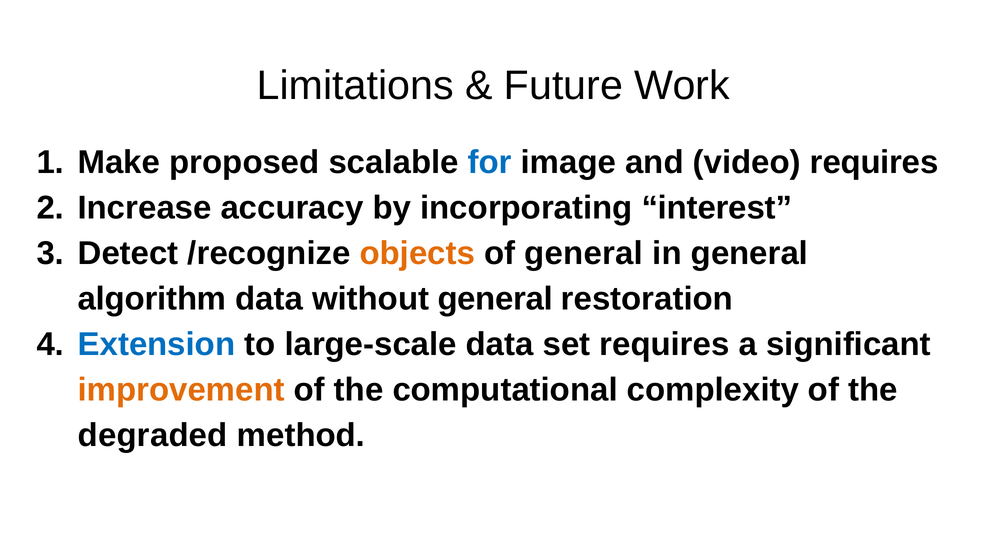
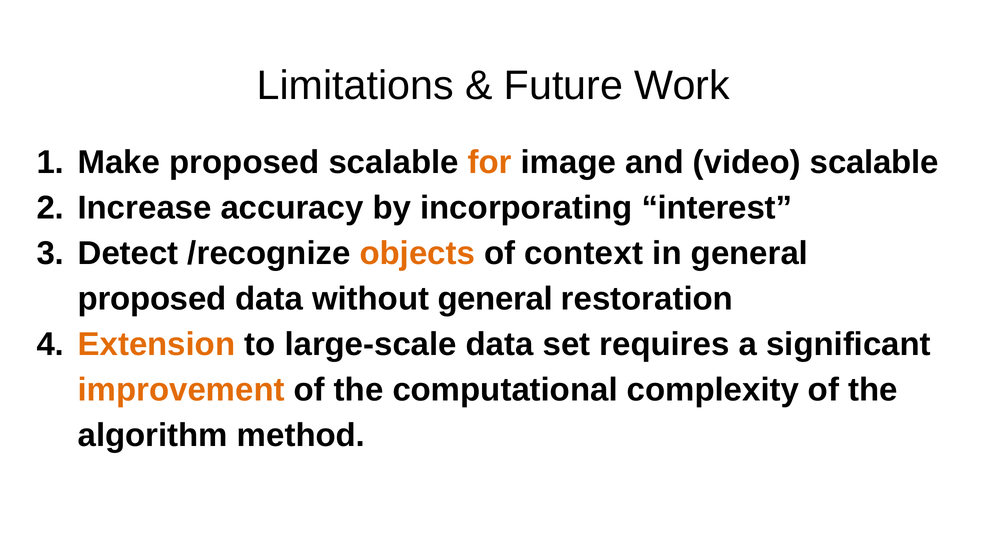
for colour: blue -> orange
video requires: requires -> scalable
of general: general -> context
algorithm at (152, 299): algorithm -> proposed
Extension colour: blue -> orange
degraded: degraded -> algorithm
